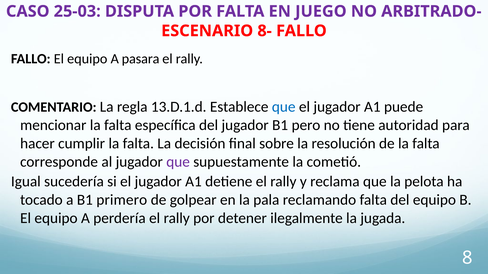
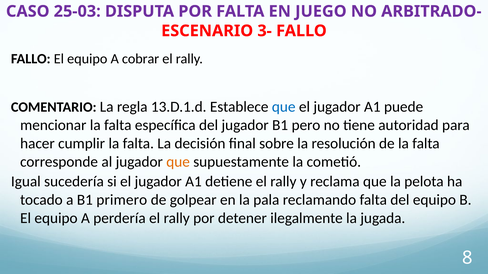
8-: 8- -> 3-
pasara: pasara -> cobrar
que at (178, 162) colour: purple -> orange
